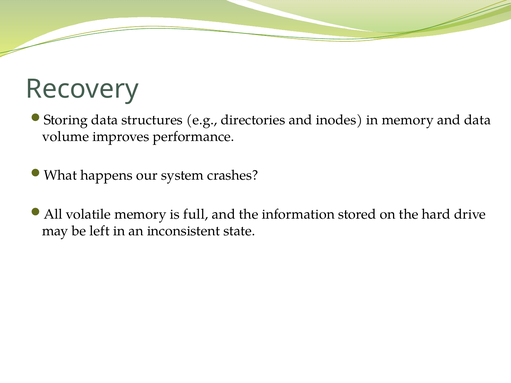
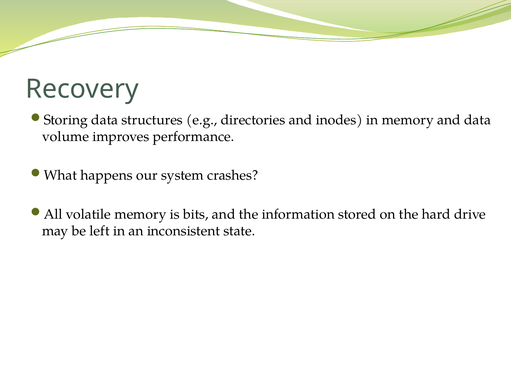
full: full -> bits
